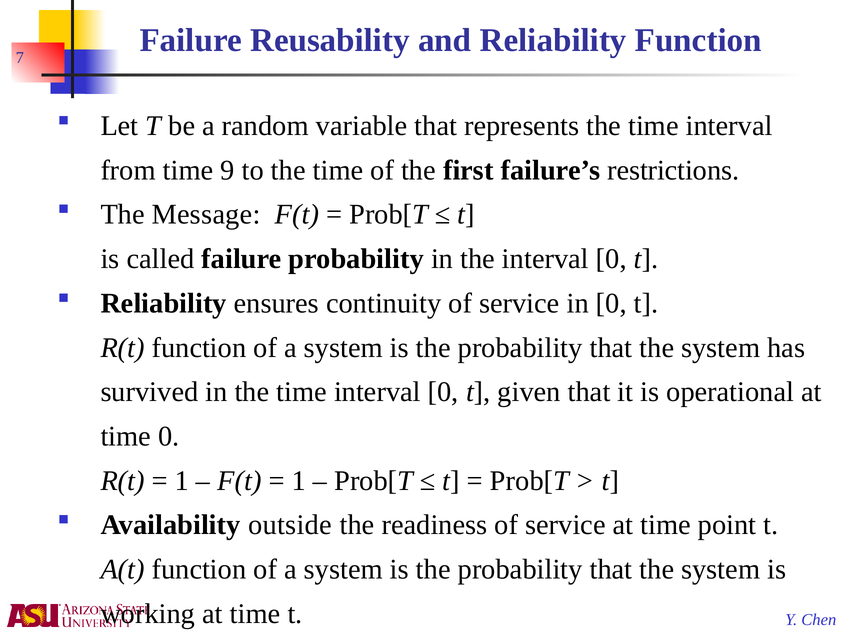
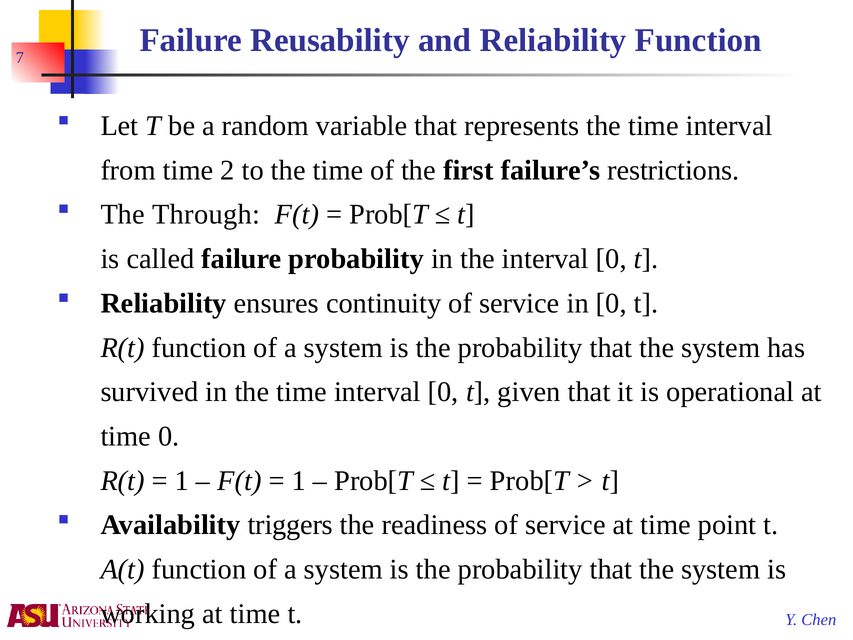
9: 9 -> 2
Message: Message -> Through
outside: outside -> triggers
